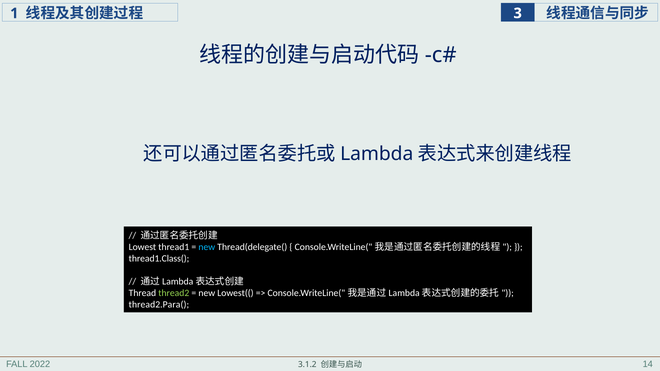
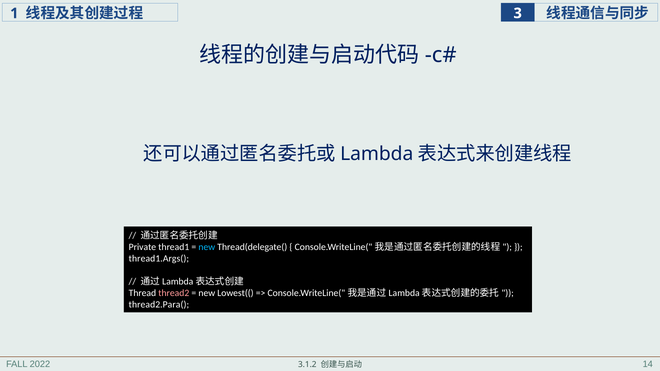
Lowest: Lowest -> Private
thread1.Class(: thread1.Class( -> thread1.Args(
thread2 colour: light green -> pink
